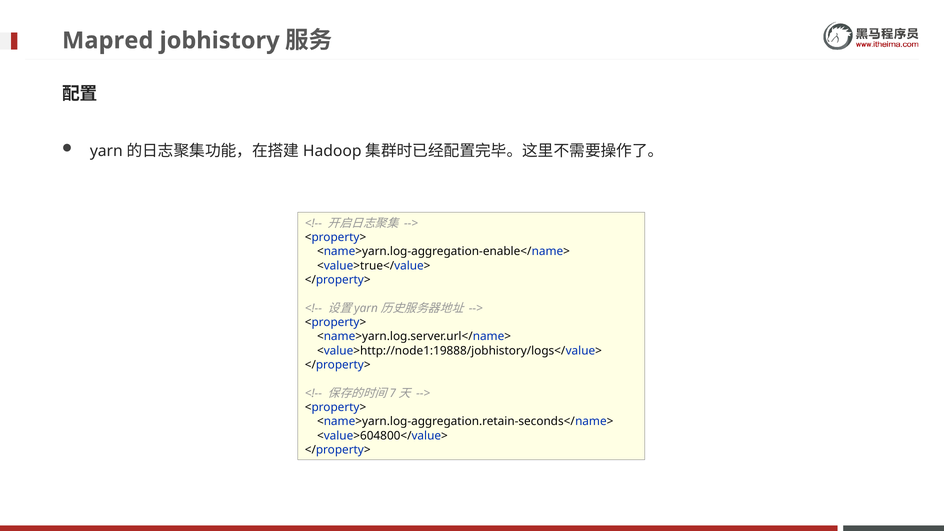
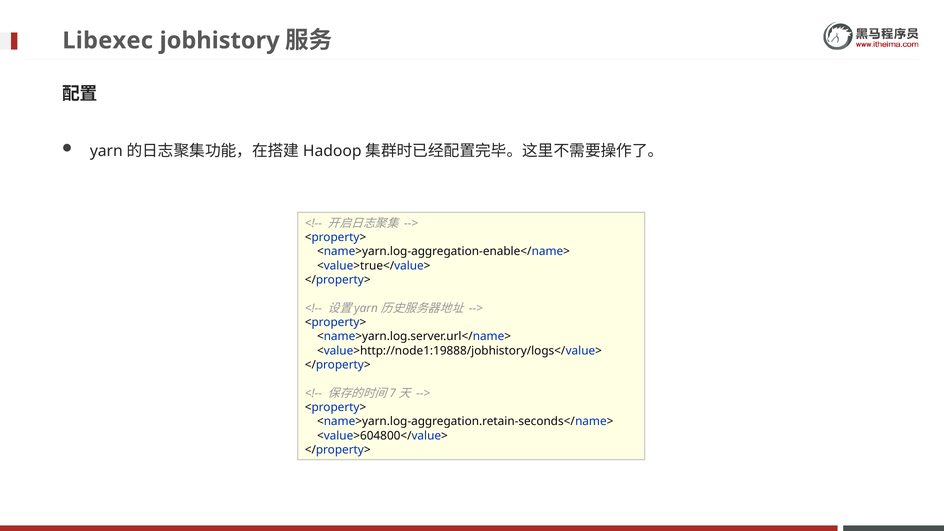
Mapred: Mapred -> Libexec
